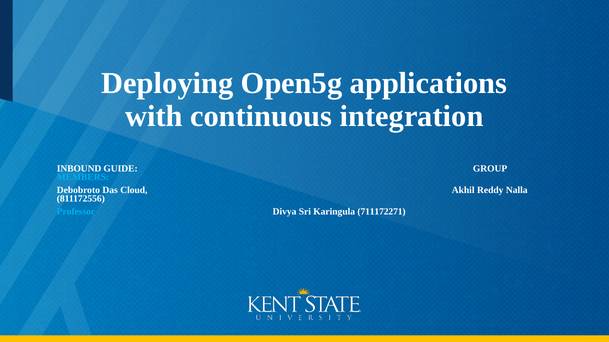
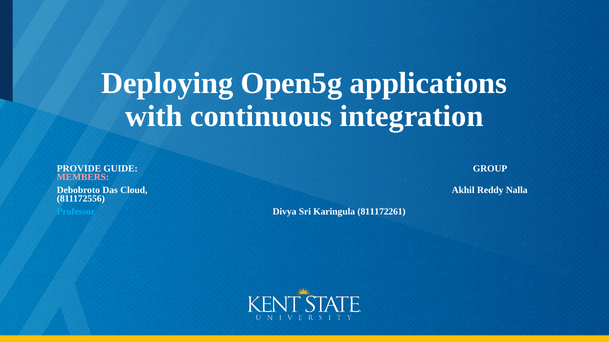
INBOUND: INBOUND -> PROVIDE
MEMBERS colour: light blue -> pink
711172271: 711172271 -> 811172261
